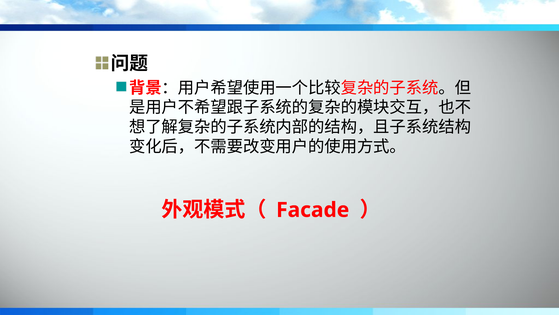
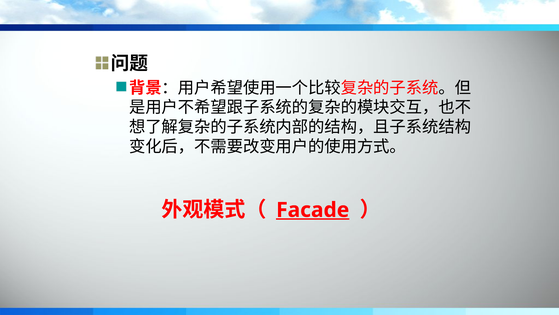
Facade underline: none -> present
